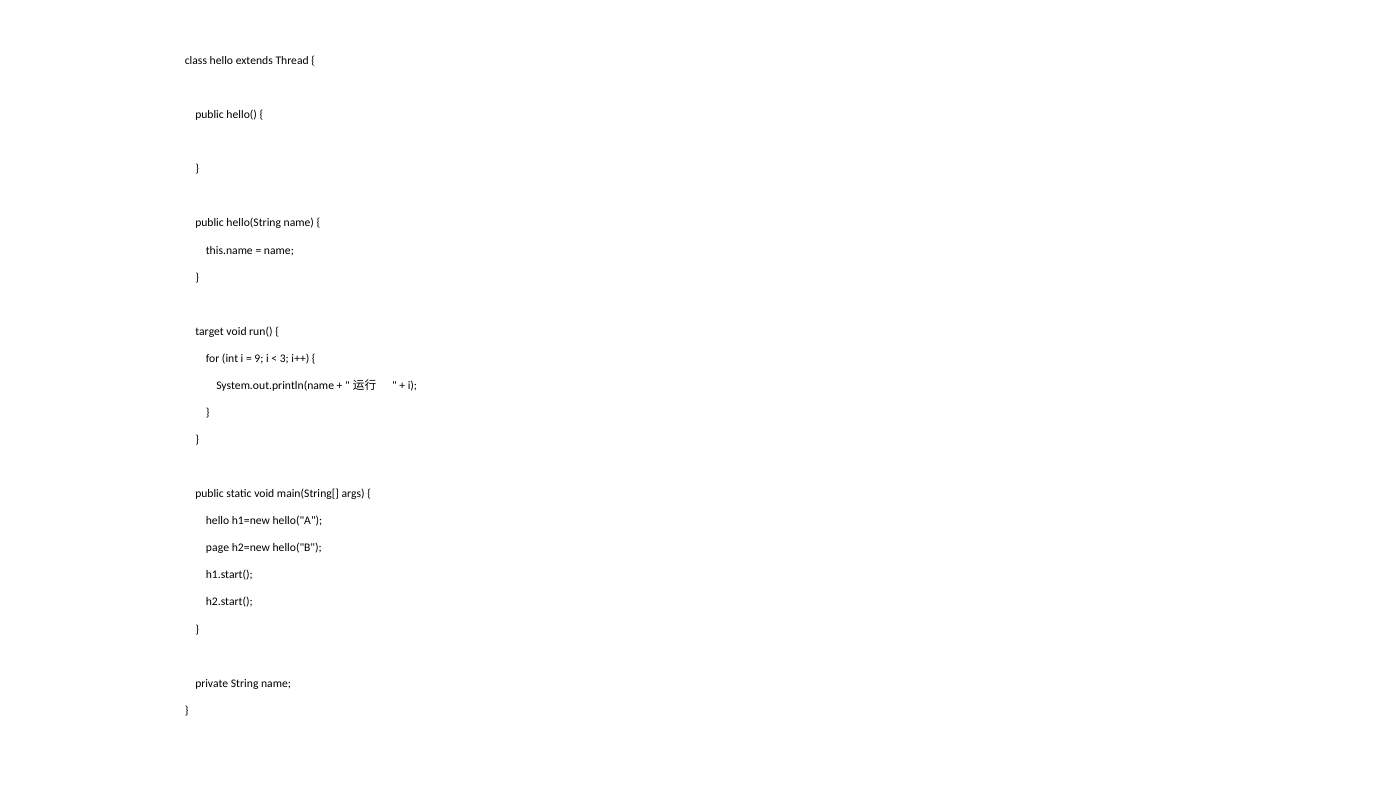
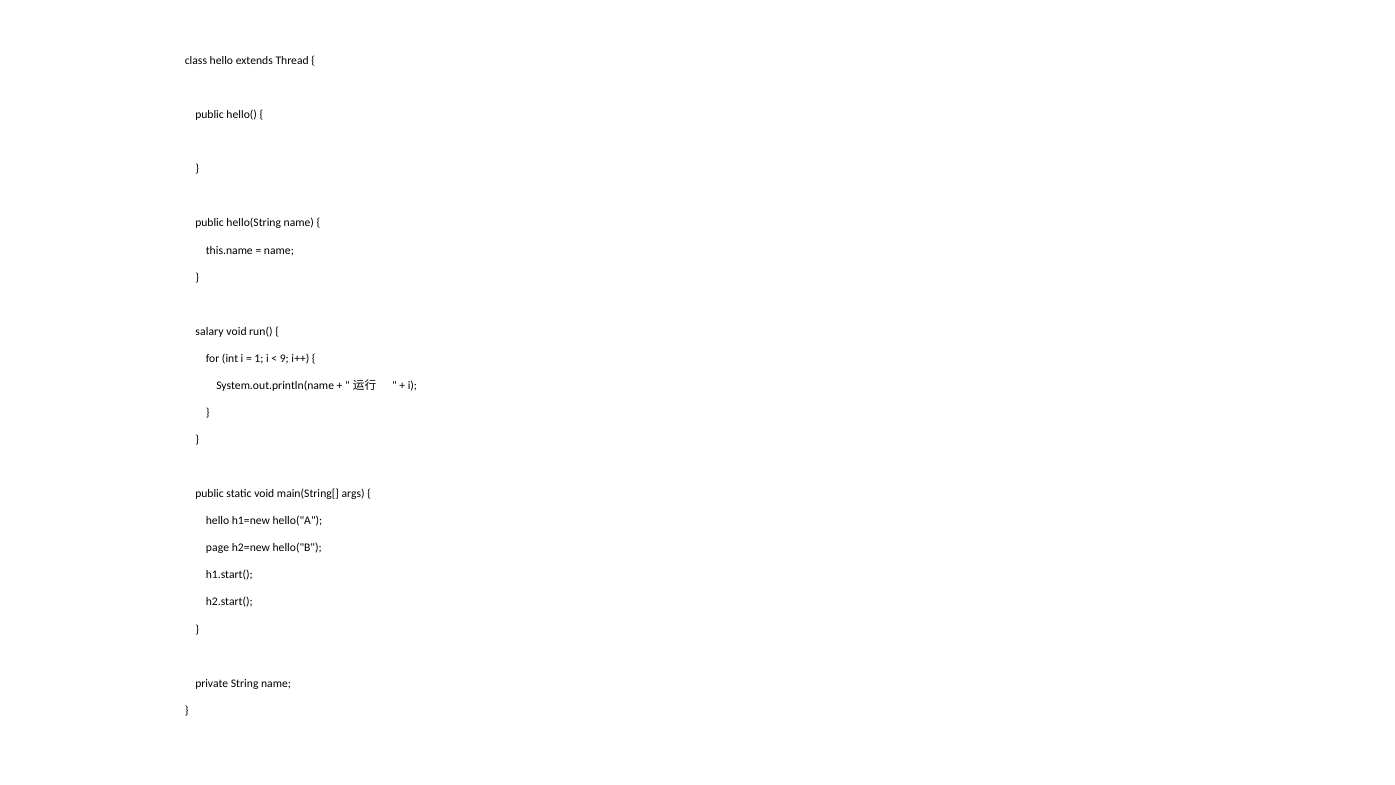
target: target -> salary
9: 9 -> 1
3: 3 -> 9
